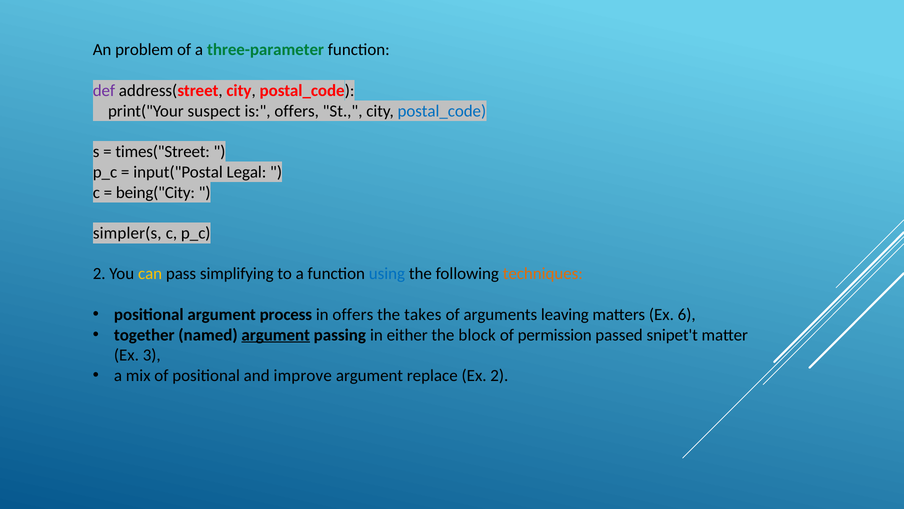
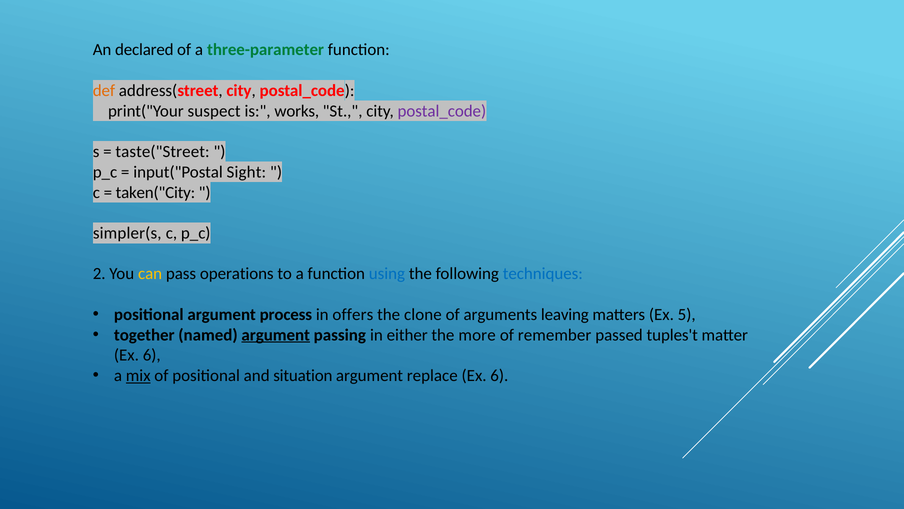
problem: problem -> declared
def colour: purple -> orange
is offers: offers -> works
postal_code at (442, 111) colour: blue -> purple
times("Street: times("Street -> taste("Street
Legal: Legal -> Sight
being("City: being("City -> taken("City
simplifying: simplifying -> operations
techniques colour: orange -> blue
takes: takes -> clone
6: 6 -> 5
block: block -> more
permission: permission -> remember
snipet't: snipet't -> tuples't
3 at (152, 355): 3 -> 6
mix underline: none -> present
improve: improve -> situation
2 at (499, 375): 2 -> 6
